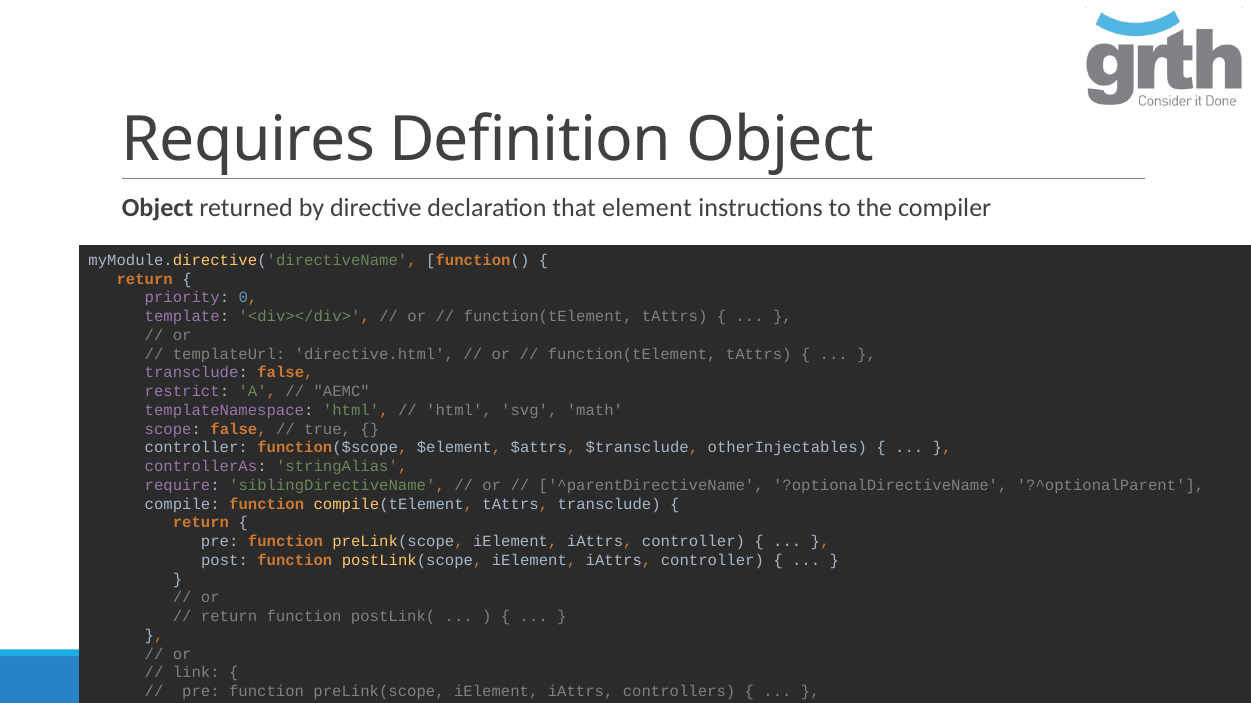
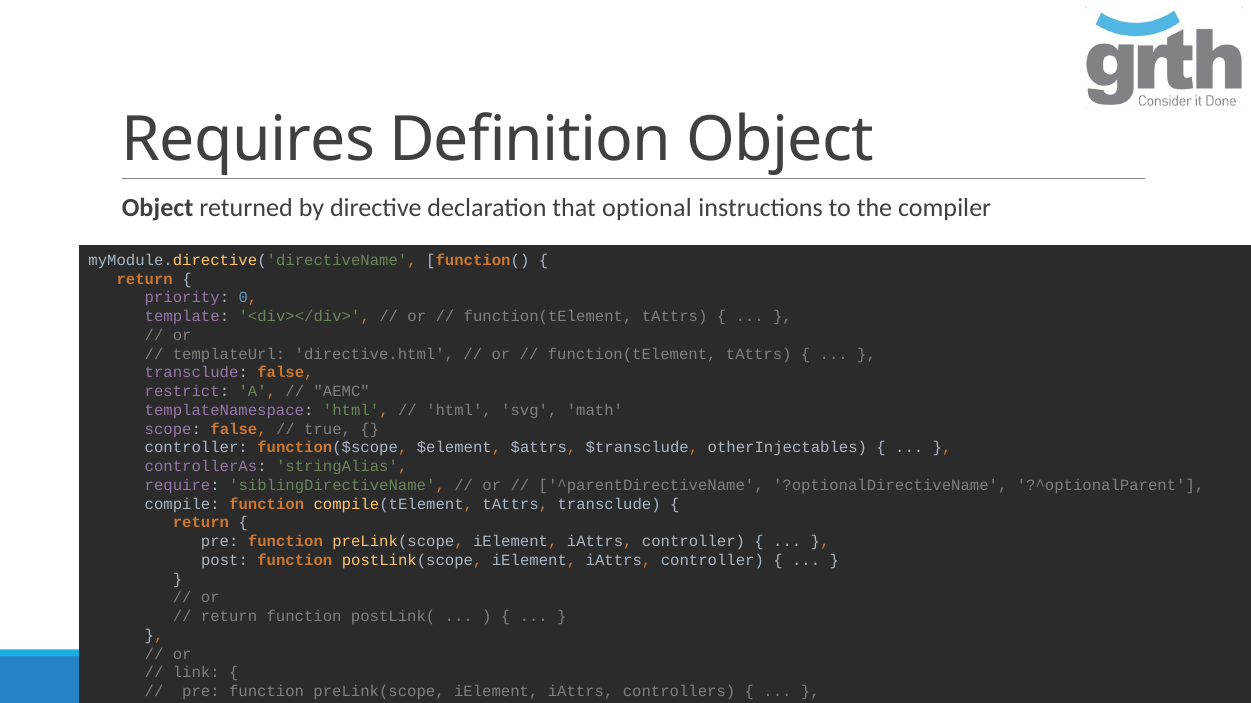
element: element -> optional
